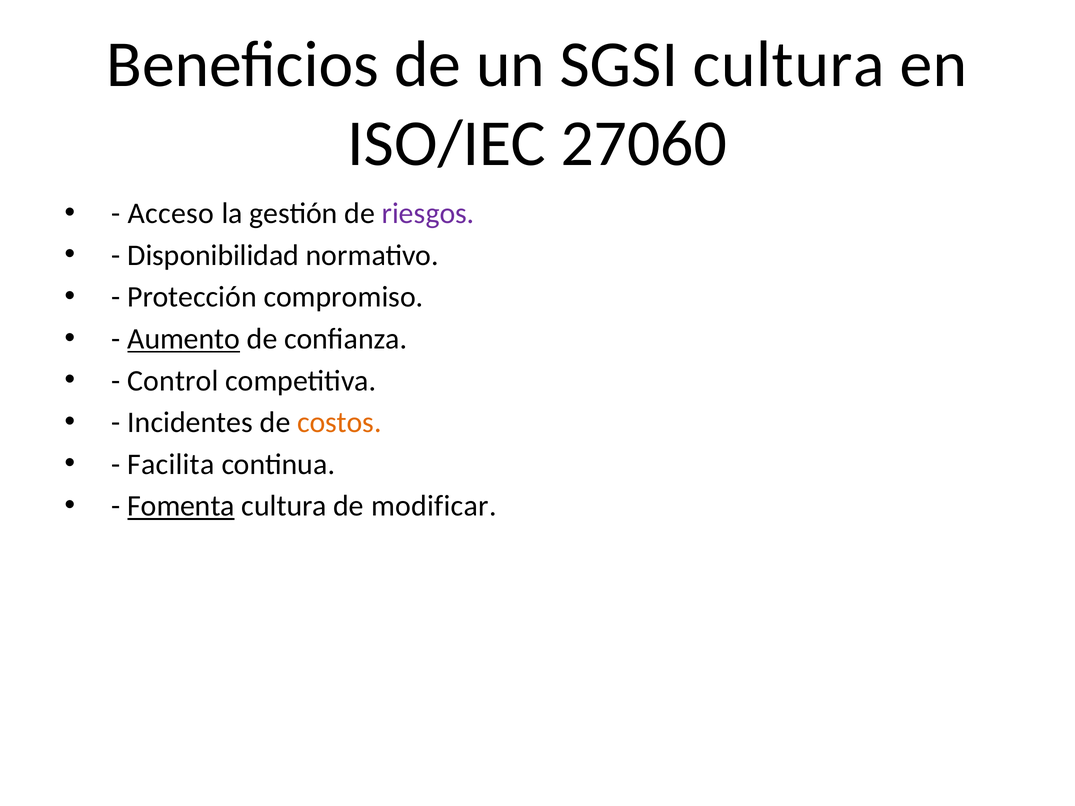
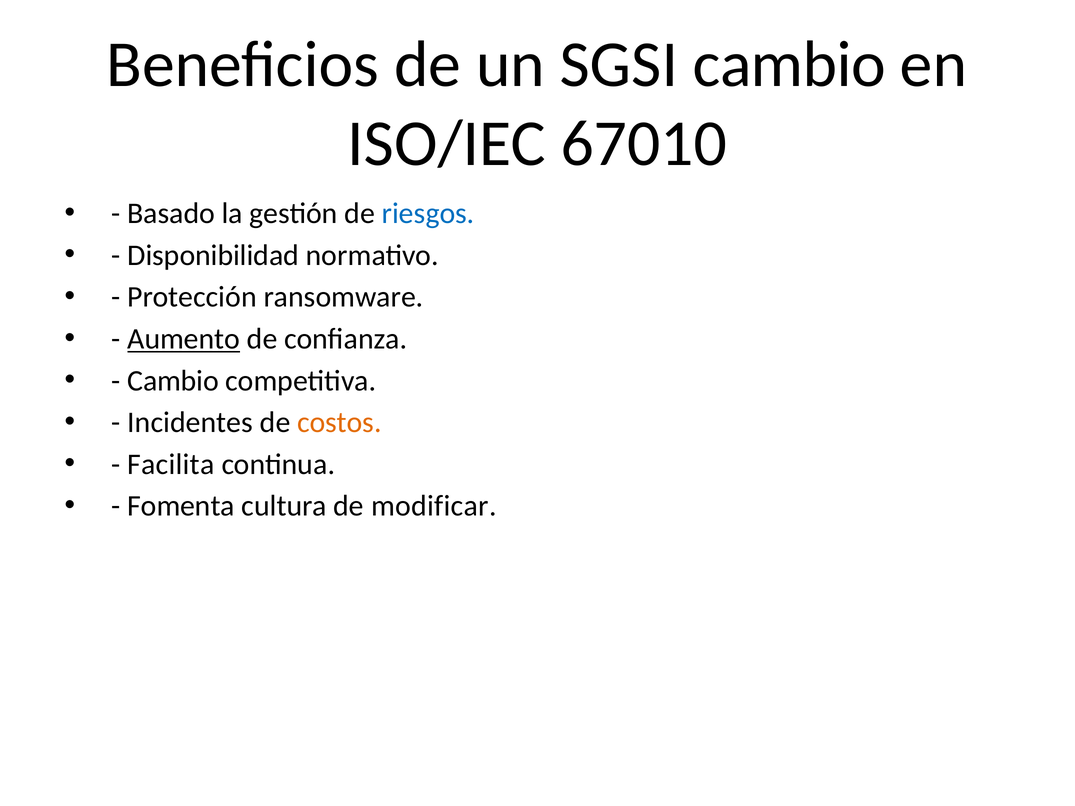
SGSI cultura: cultura -> cambio
27060: 27060 -> 67010
Acceso: Acceso -> Basado
riesgos colour: purple -> blue
compromiso: compromiso -> ransomware
Control at (173, 381): Control -> Cambio
Fomenta underline: present -> none
